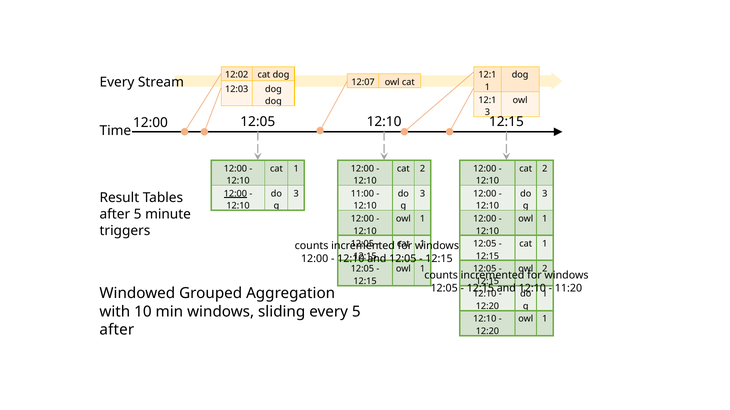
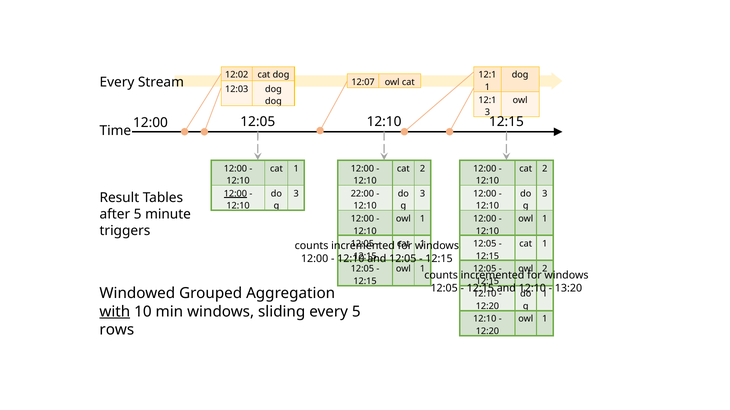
11:00: 11:00 -> 22:00
11:20: 11:20 -> 13:20
with underline: none -> present
after at (117, 330): after -> rows
